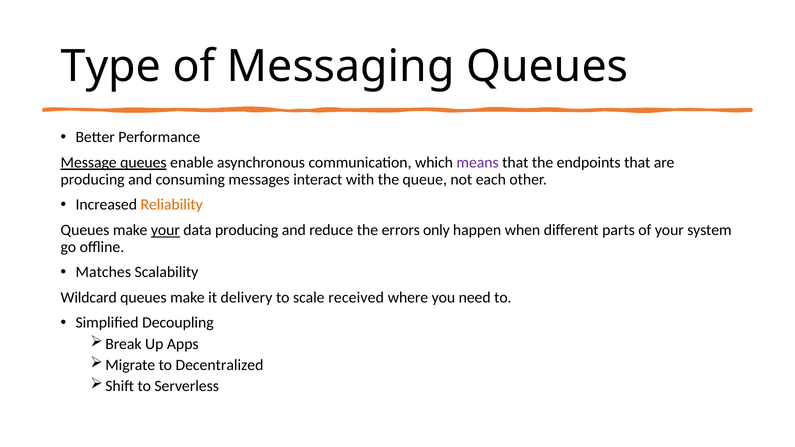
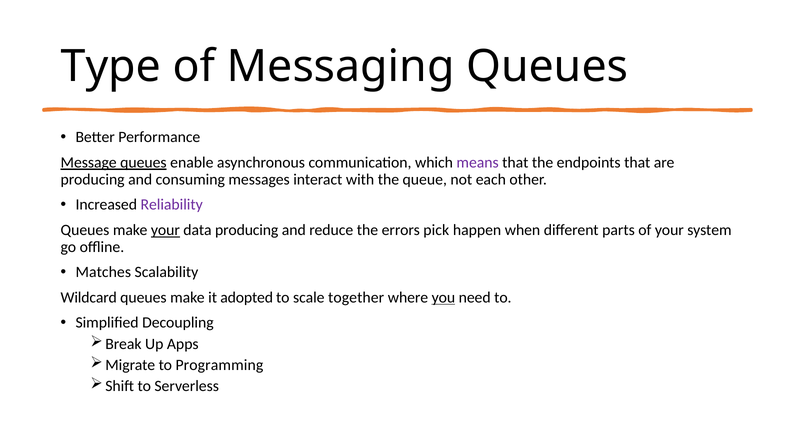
Reliability colour: orange -> purple
only: only -> pick
delivery: delivery -> adopted
received: received -> together
you underline: none -> present
Decentralized: Decentralized -> Programming
